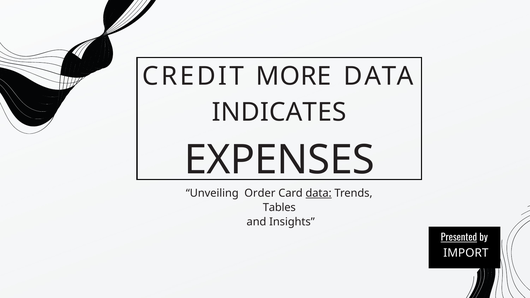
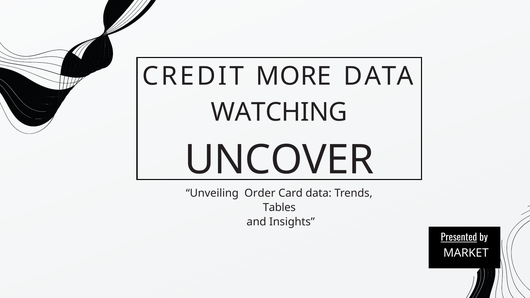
INDICATES: INDICATES -> WATCHING
EXPENSES: EXPENSES -> UNCOVER
data at (319, 193) underline: present -> none
IMPORT: IMPORT -> MARKET
